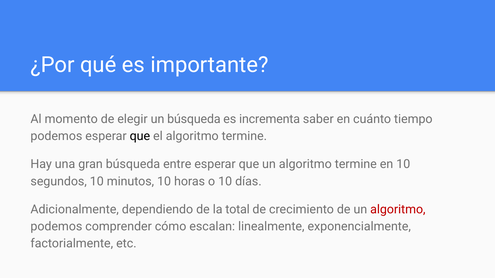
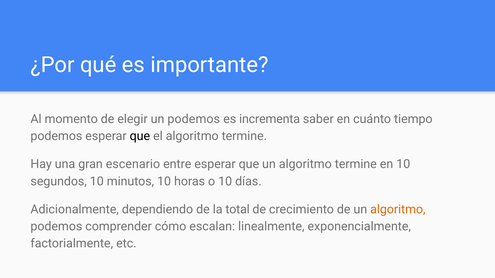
un búsqueda: búsqueda -> podemos
gran búsqueda: búsqueda -> escenario
algoritmo at (398, 210) colour: red -> orange
